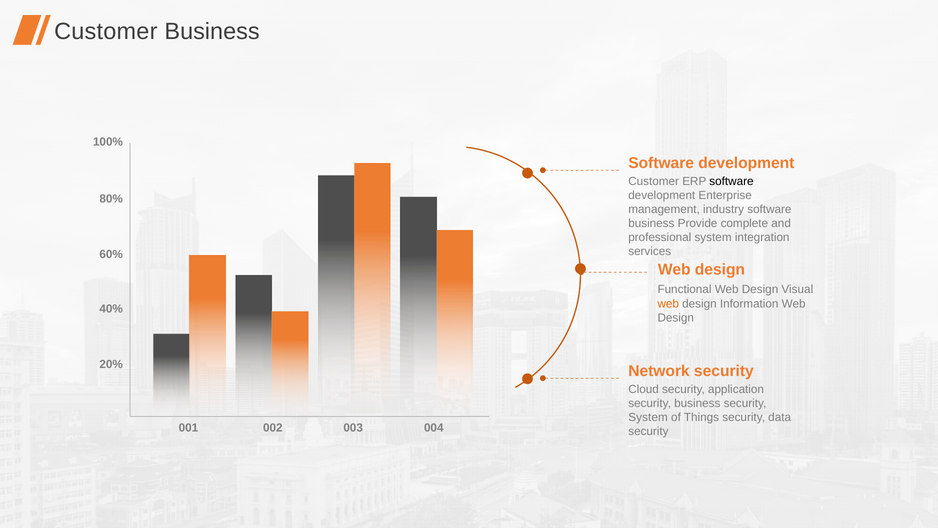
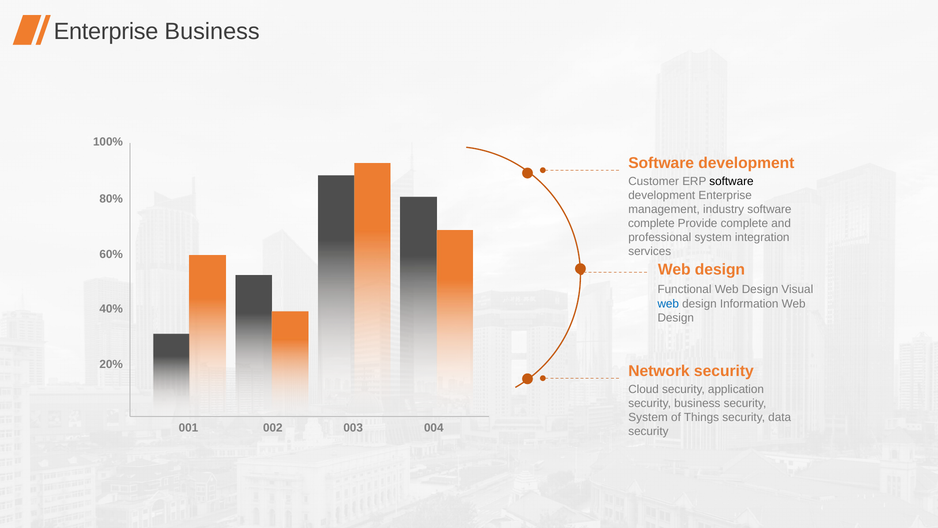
Customer at (106, 32): Customer -> Enterprise
business at (651, 223): business -> complete
web at (668, 303) colour: orange -> blue
